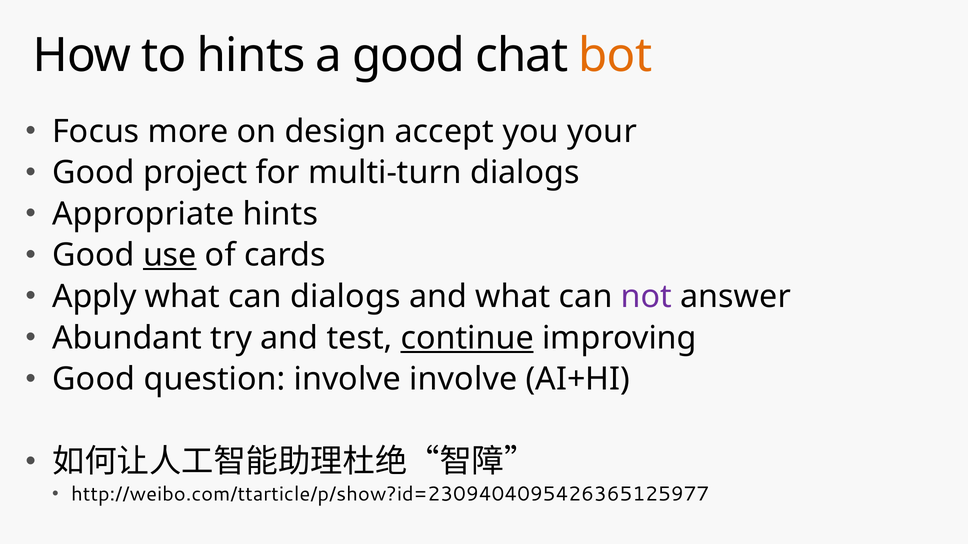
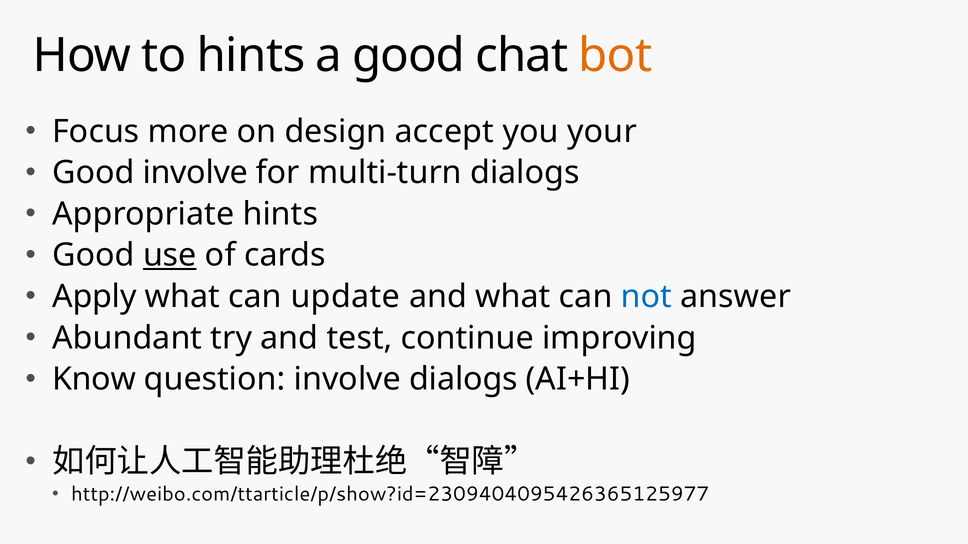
Good project: project -> involve
can dialogs: dialogs -> update
not colour: purple -> blue
continue underline: present -> none
Good at (94, 380): Good -> Know
involve involve: involve -> dialogs
